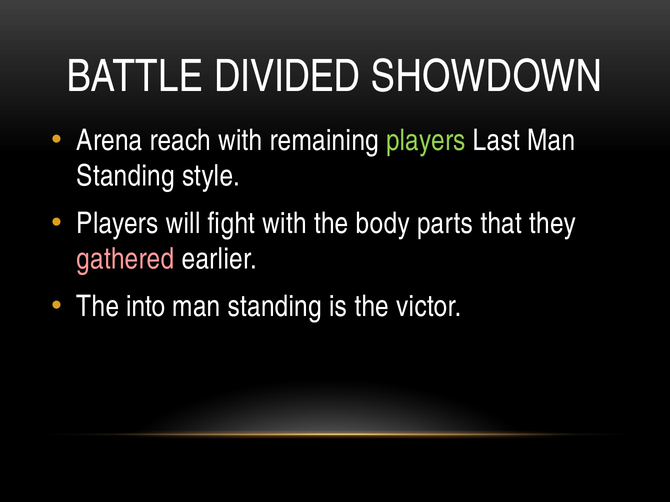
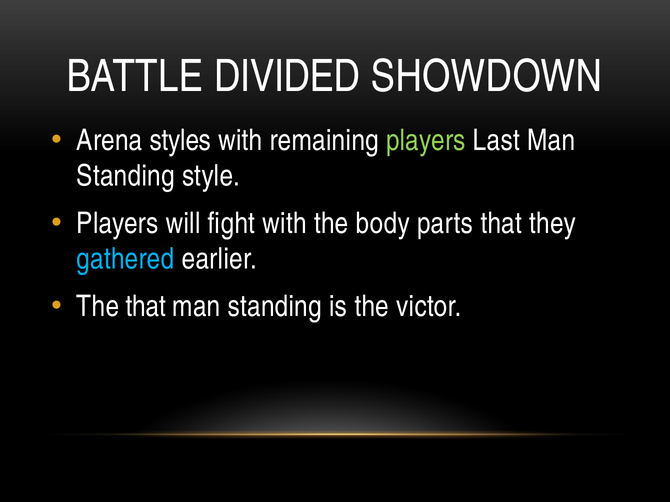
reach: reach -> styles
gathered colour: pink -> light blue
The into: into -> that
